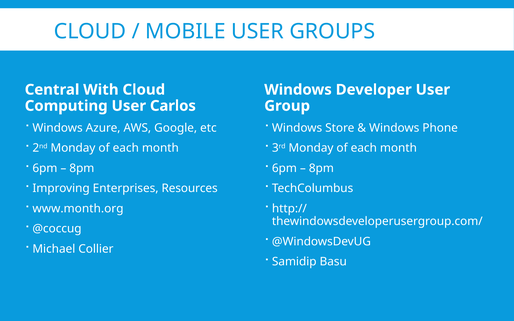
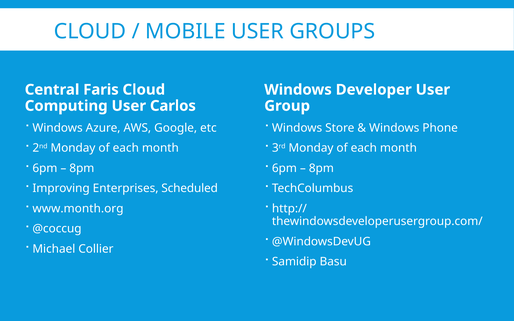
With: With -> Faris
Resources: Resources -> Scheduled
